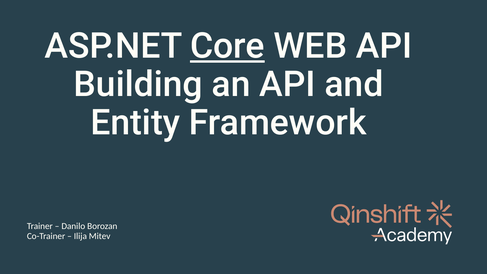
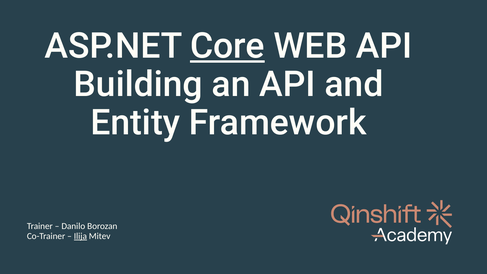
Ilija underline: none -> present
